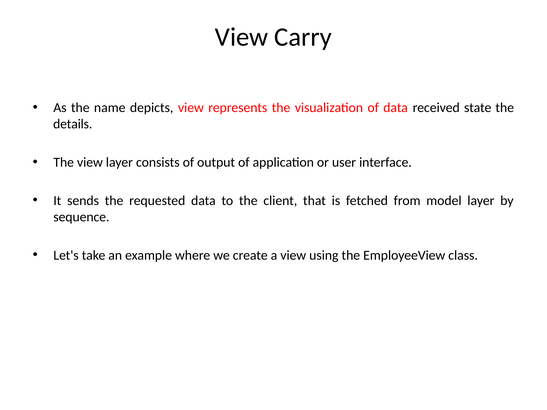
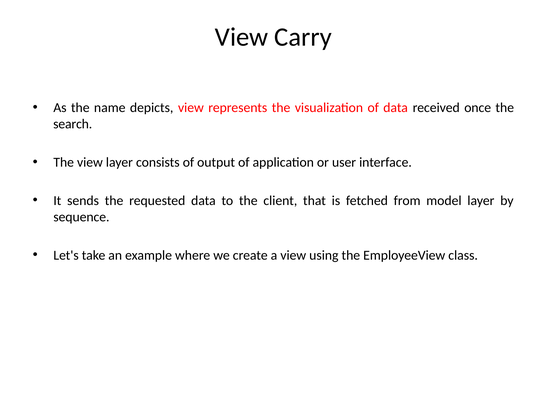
state: state -> once
details: details -> search
